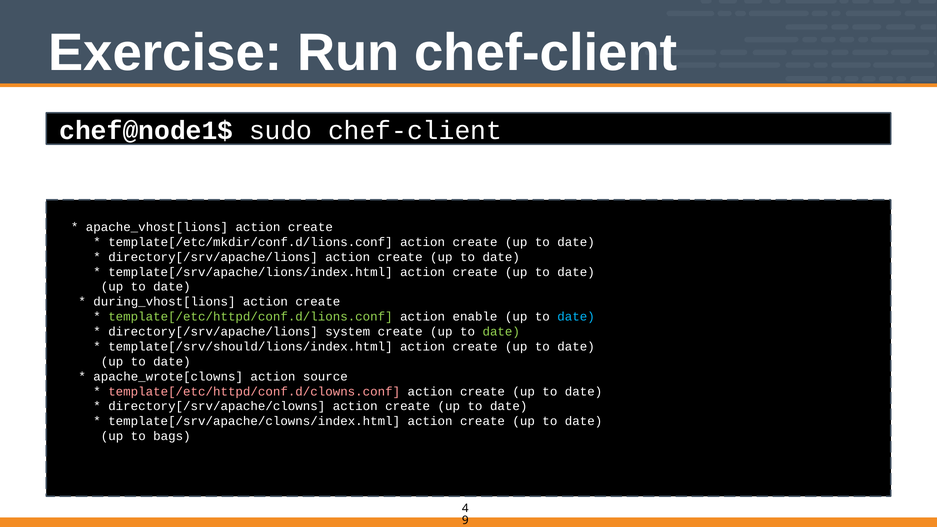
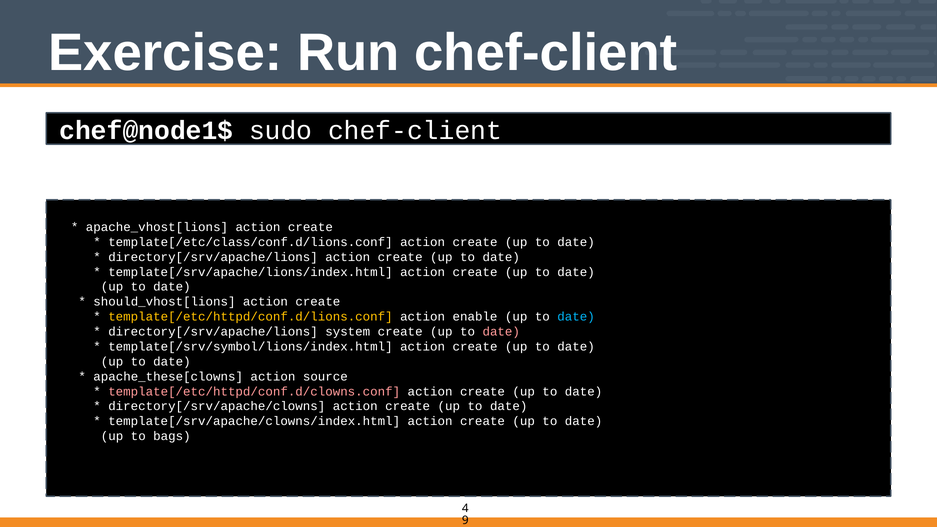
template[/etc/mkdir/conf.d/lions.conf: template[/etc/mkdir/conf.d/lions.conf -> template[/etc/class/conf.d/lions.conf
during_vhost[lions: during_vhost[lions -> should_vhost[lions
template[/etc/httpd/conf.d/lions.conf colour: light green -> yellow
date at (501, 332) colour: light green -> pink
template[/srv/should/lions/index.html: template[/srv/should/lions/index.html -> template[/srv/symbol/lions/index.html
apache_wrote[clowns: apache_wrote[clowns -> apache_these[clowns
